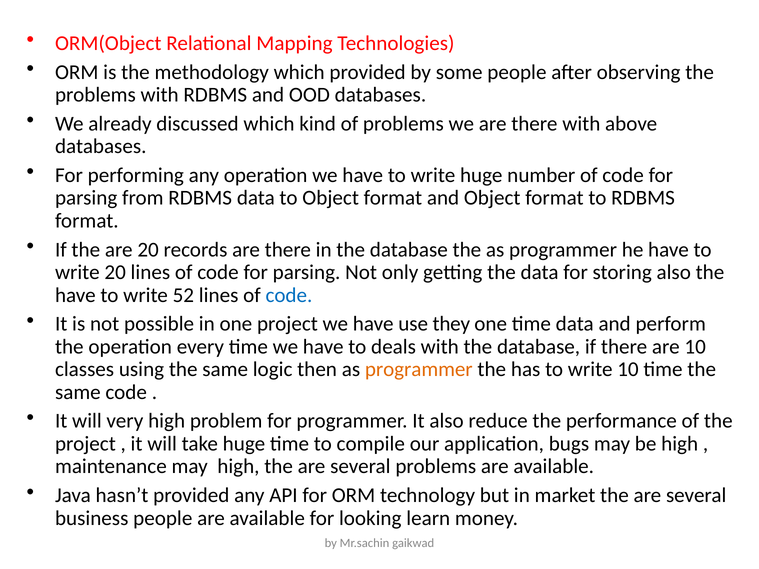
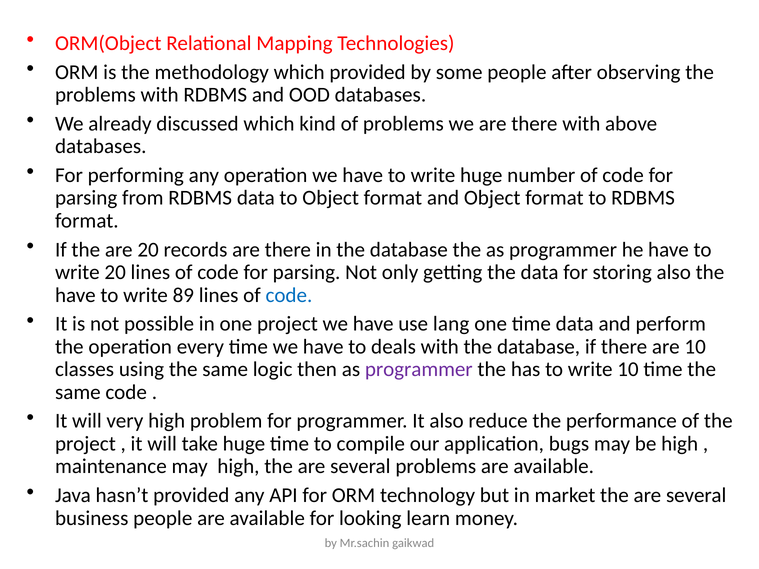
52: 52 -> 89
they: they -> lang
programmer at (419, 370) colour: orange -> purple
